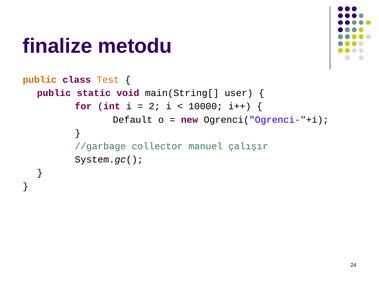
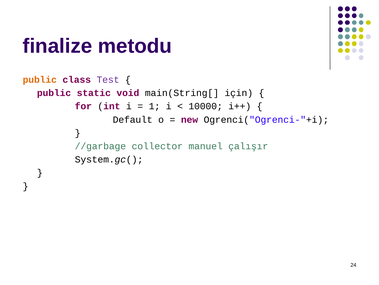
Test colour: orange -> purple
user: user -> için
2: 2 -> 1
